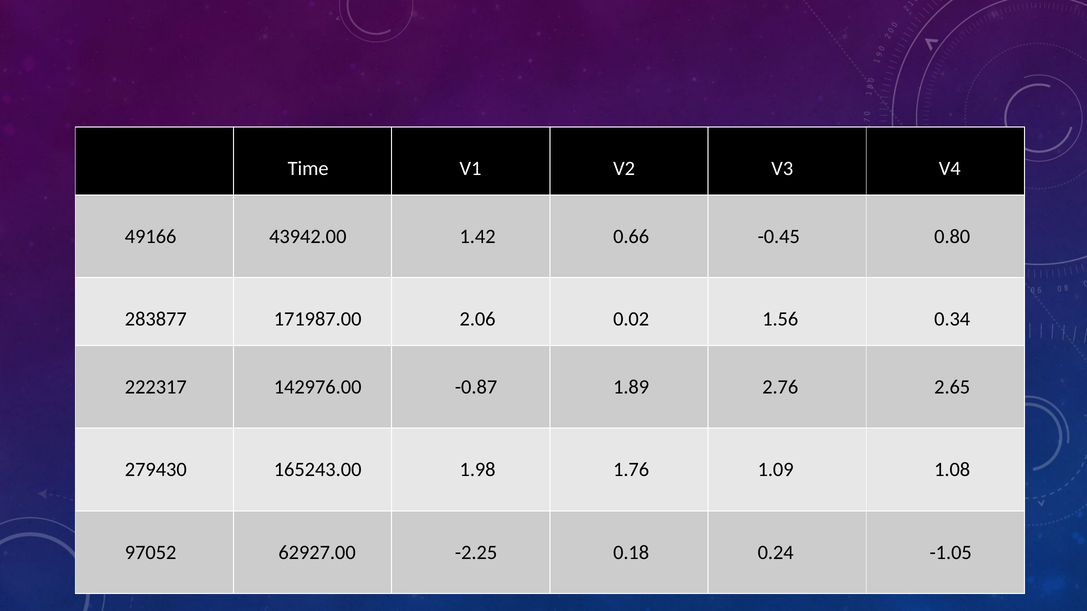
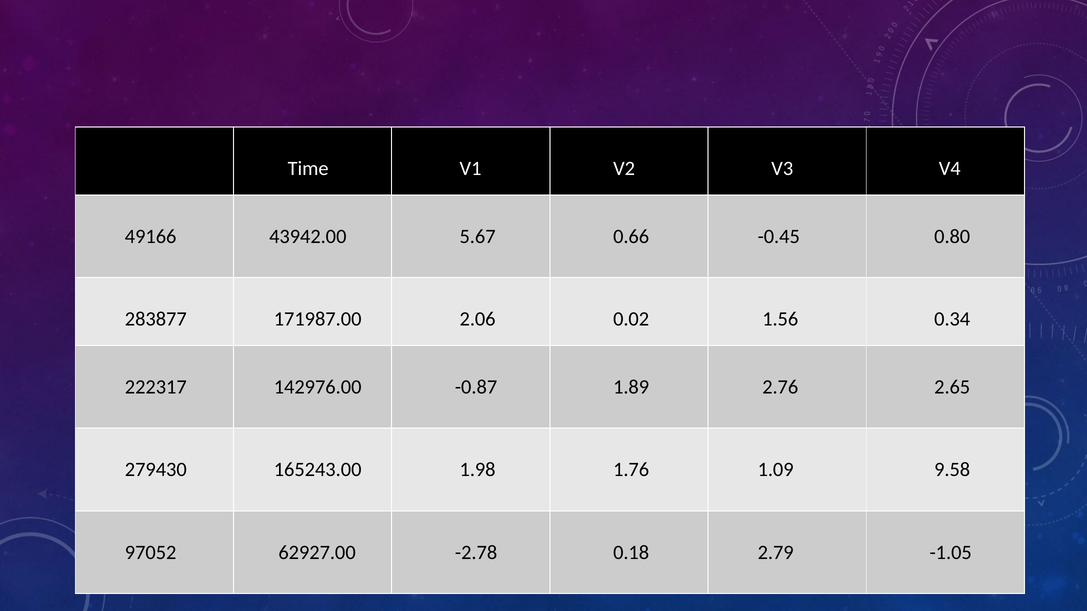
1.42: 1.42 -> 5.67
1.08: 1.08 -> 9.58
-2.25: -2.25 -> -2.78
0.24: 0.24 -> 2.79
